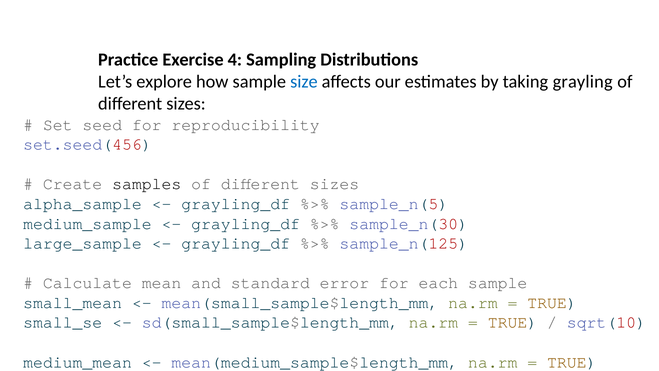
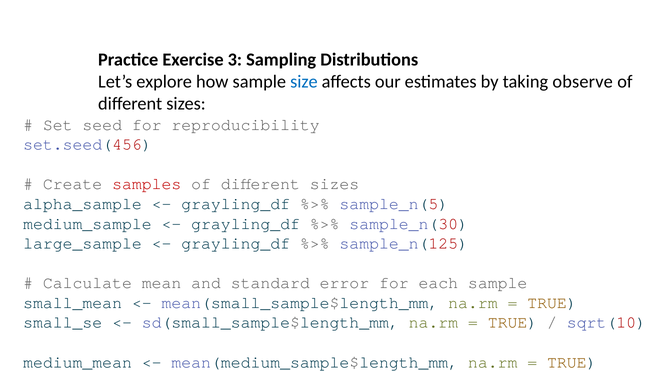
Exercise 4: 4 -> 3
taking grayling: grayling -> observe
samples colour: black -> red
